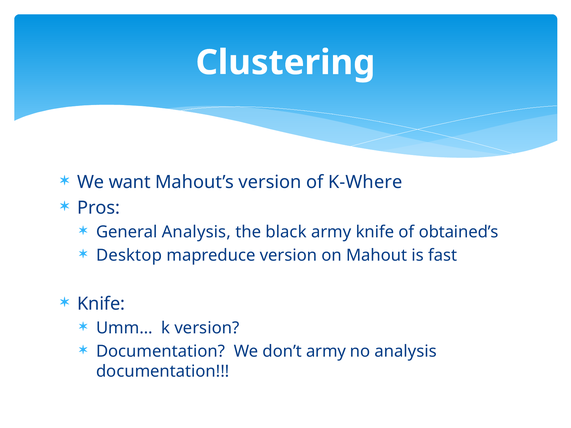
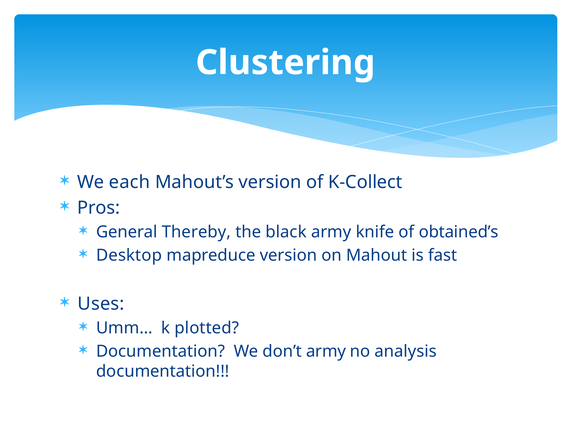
want: want -> each
K-Where: K-Where -> K-Collect
General Analysis: Analysis -> Thereby
Knife at (101, 304): Knife -> Uses
k version: version -> plotted
